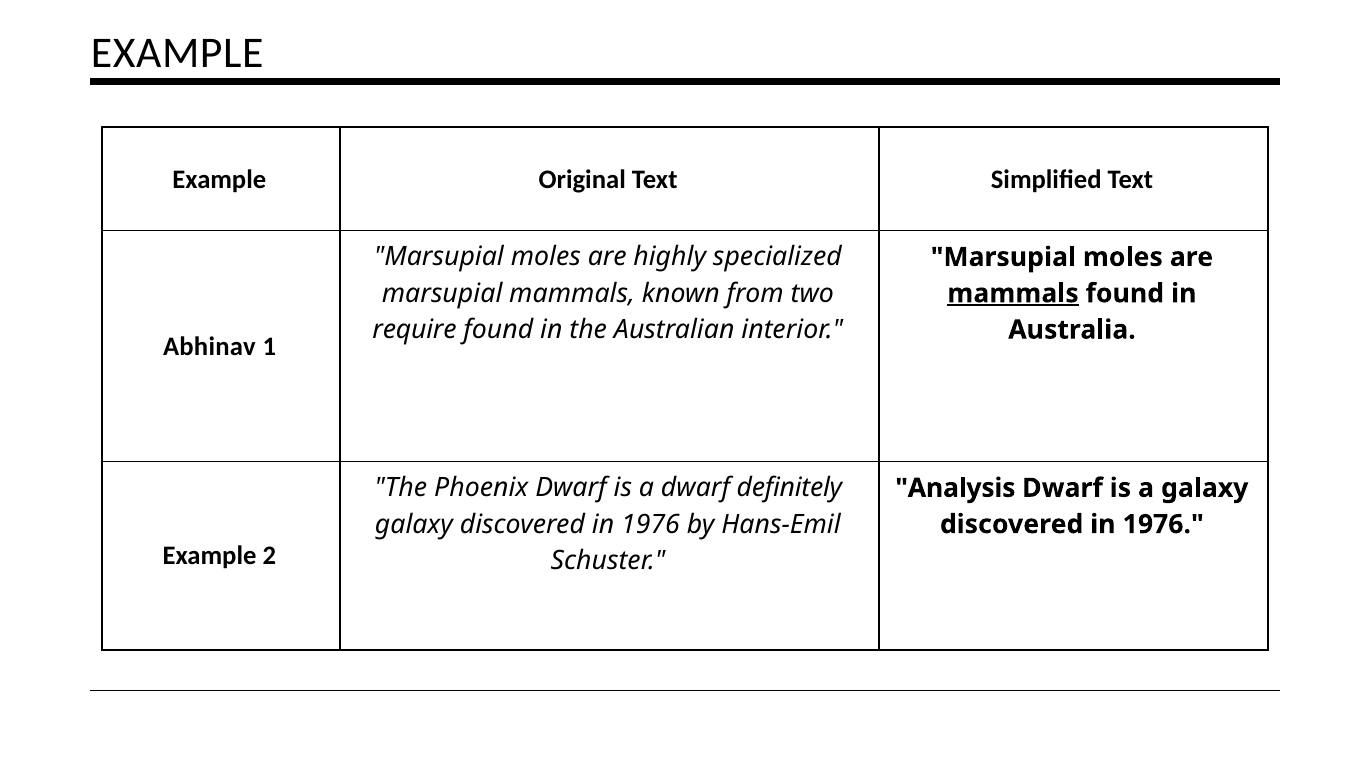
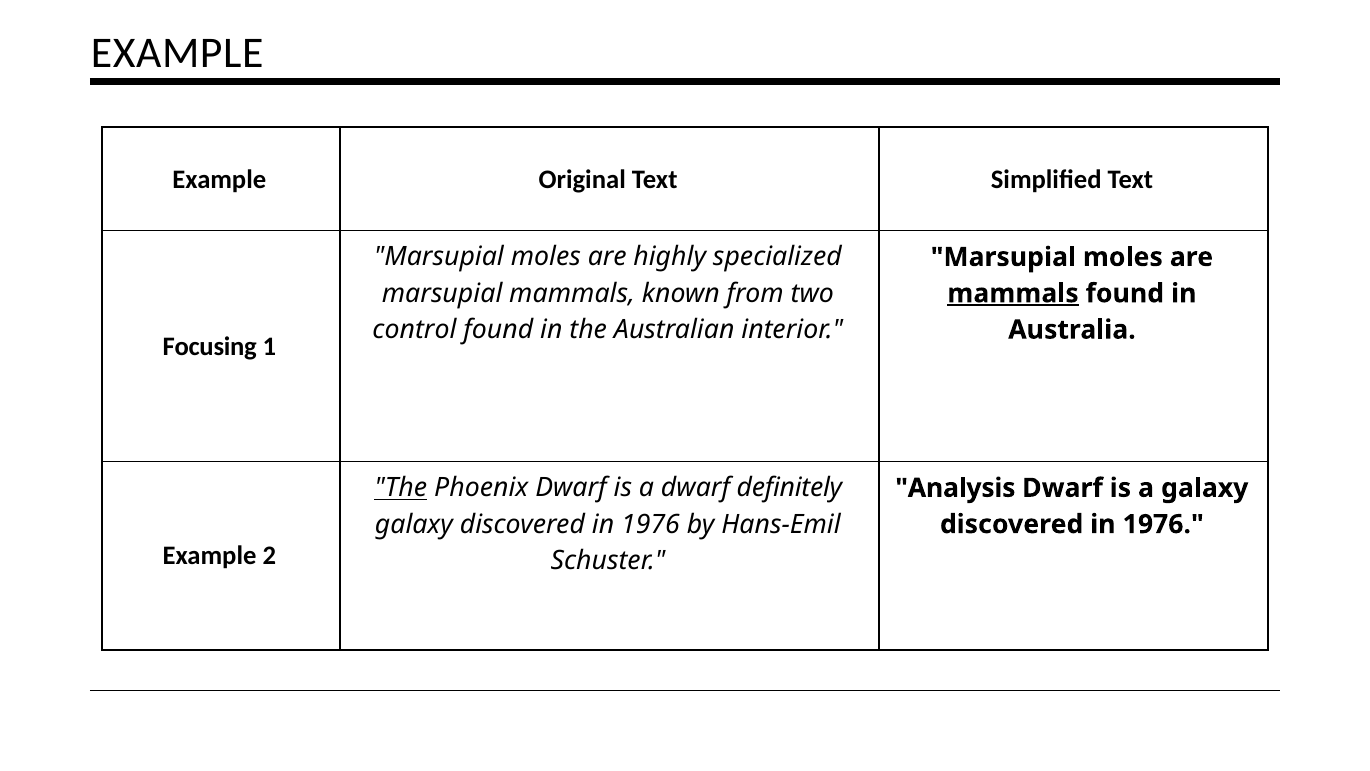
require: require -> control
Abhinav: Abhinav -> Focusing
The at (401, 488) underline: none -> present
